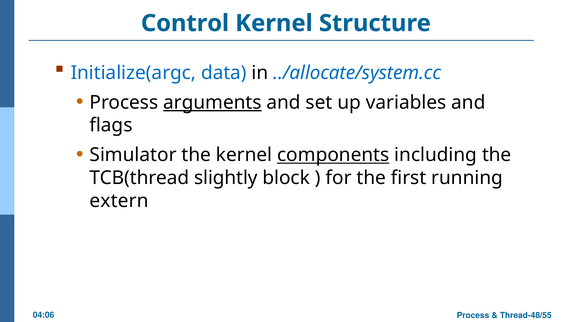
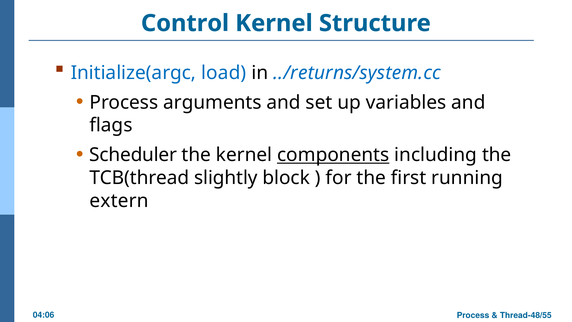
data: data -> load
../allocate/system.cc: ../allocate/system.cc -> ../returns/system.cc
arguments underline: present -> none
Simulator: Simulator -> Scheduler
